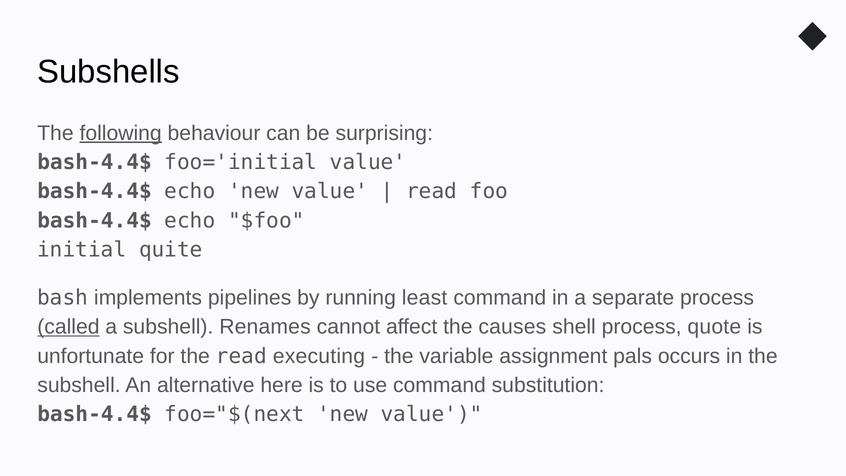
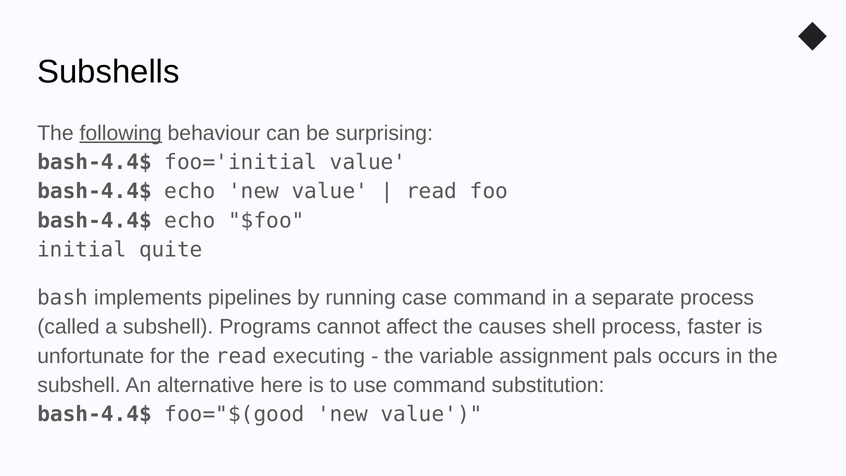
least: least -> case
called underline: present -> none
Renames: Renames -> Programs
quote: quote -> faster
foo="$(next: foo="$(next -> foo="$(good
